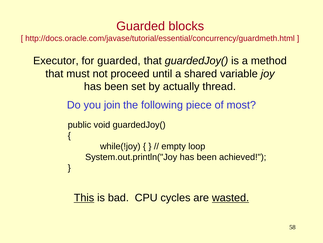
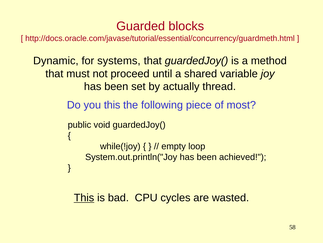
Executor: Executor -> Dynamic
for guarded: guarded -> systems
you join: join -> this
wasted underline: present -> none
